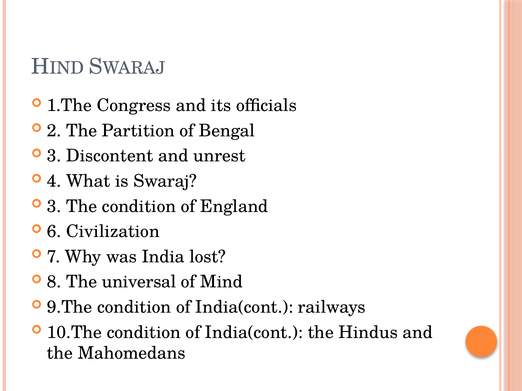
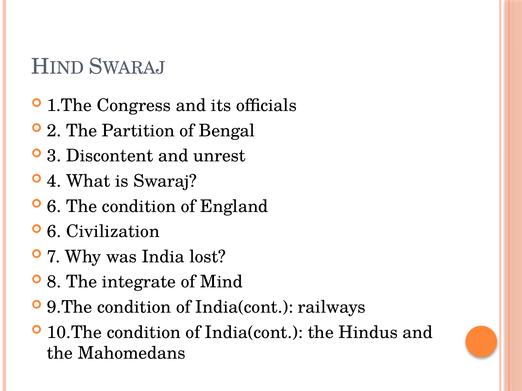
3 at (54, 207): 3 -> 6
universal: universal -> integrate
